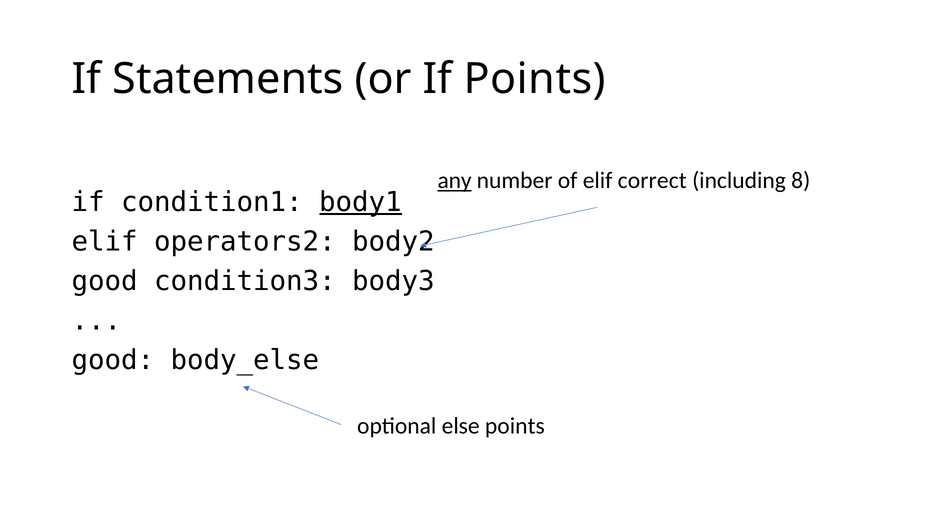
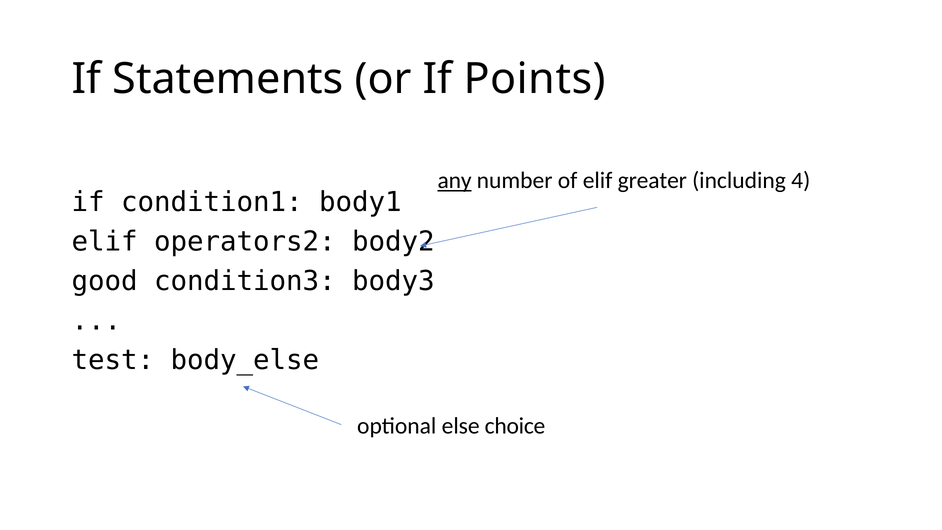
correct: correct -> greater
8: 8 -> 4
body1 underline: present -> none
good at (113, 360): good -> test
else points: points -> choice
